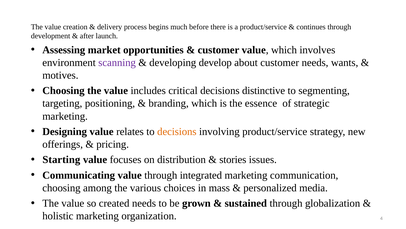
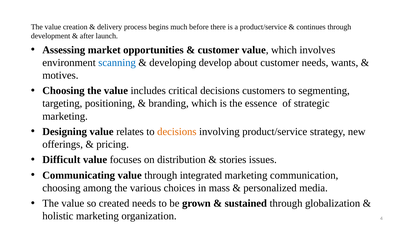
scanning colour: purple -> blue
distinctive: distinctive -> customers
Starting: Starting -> Difficult
